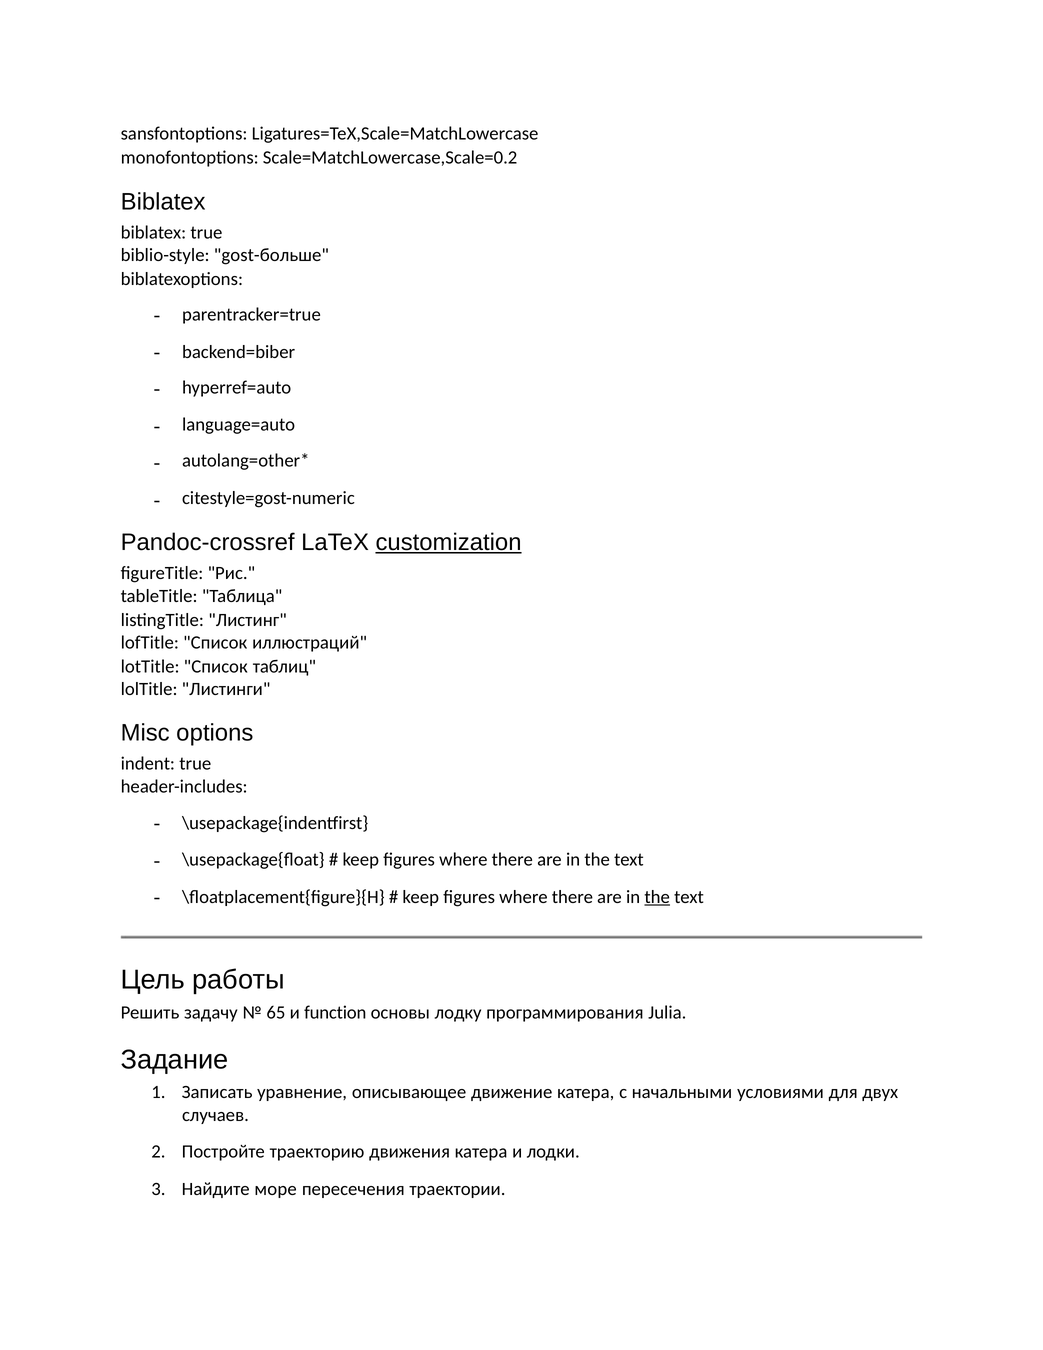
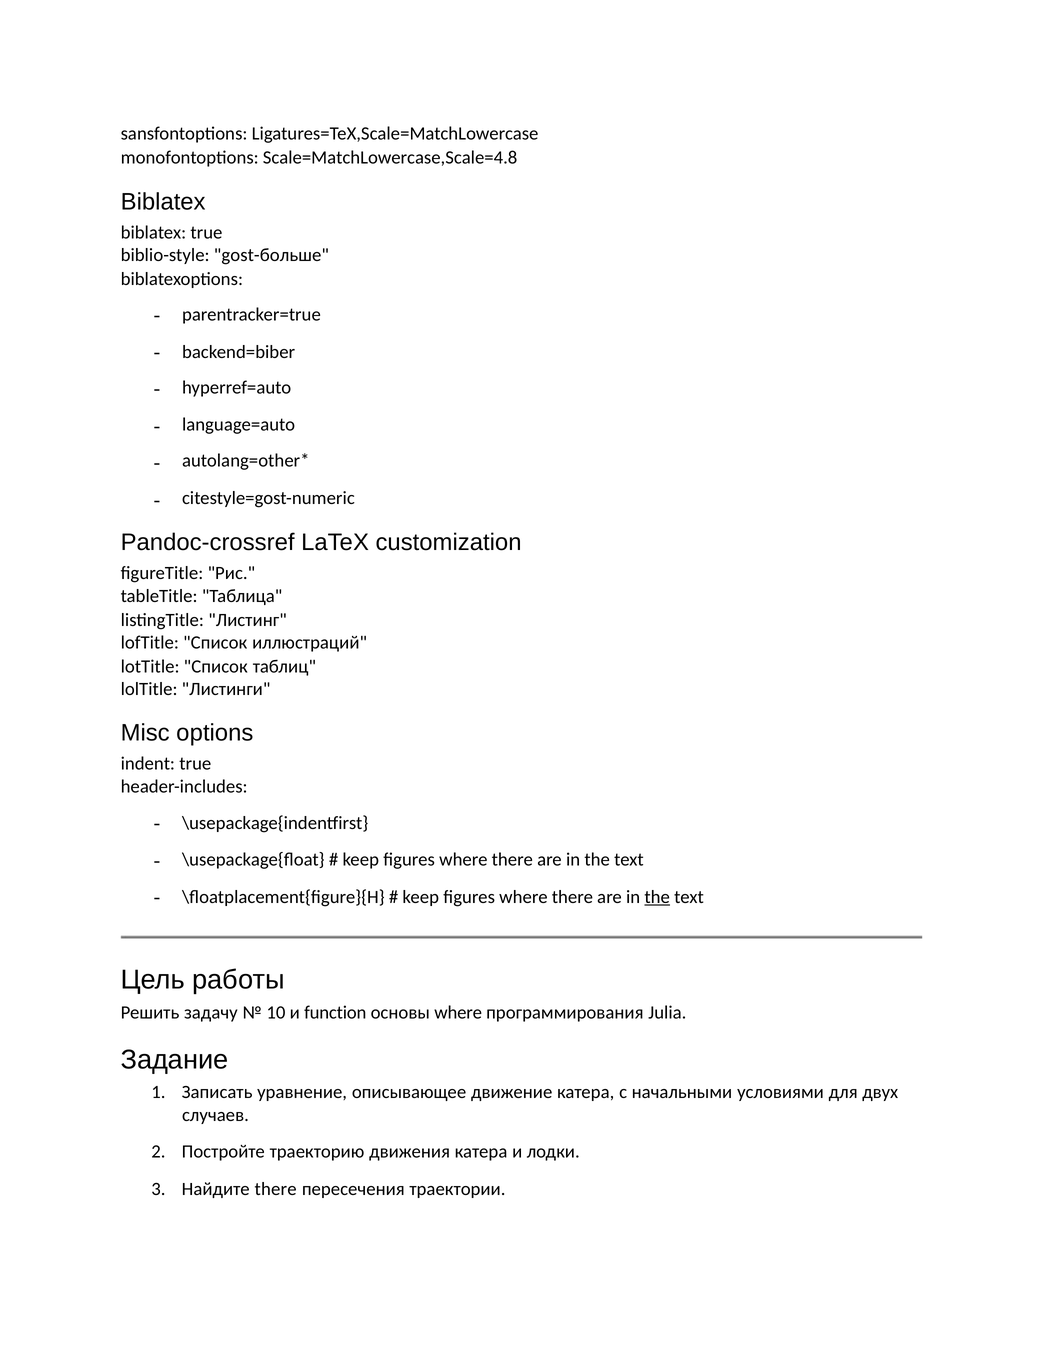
Scale=MatchLowercase,Scale=0.2: Scale=MatchLowercase,Scale=0.2 -> Scale=MatchLowercase,Scale=4.8
customization underline: present -> none
65: 65 -> 10
основы лодку: лодку -> where
Найдите море: море -> there
